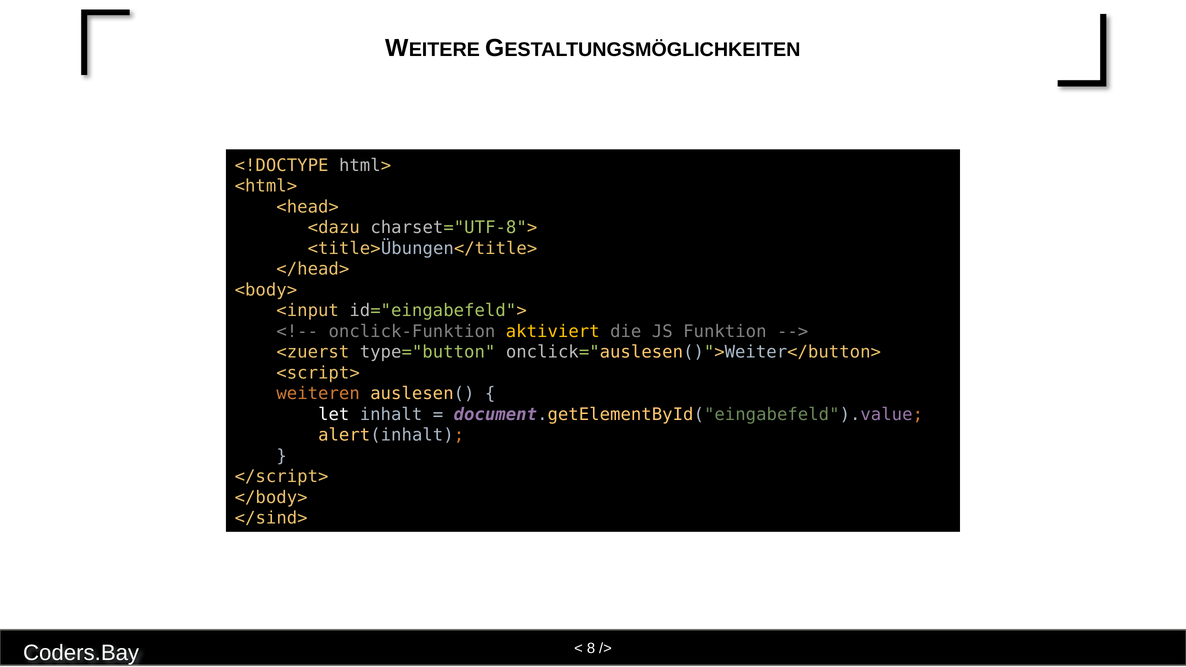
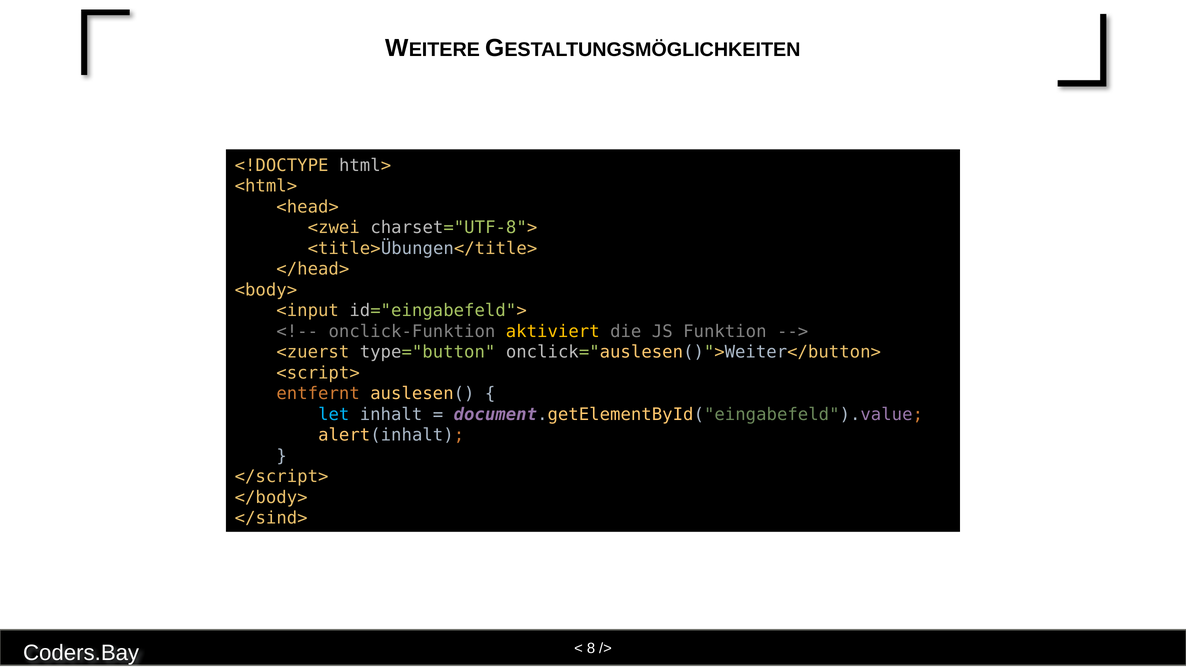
<dazu: <dazu -> <zwei
weiteren: weiteren -> entfernt
let colour: white -> light blue
